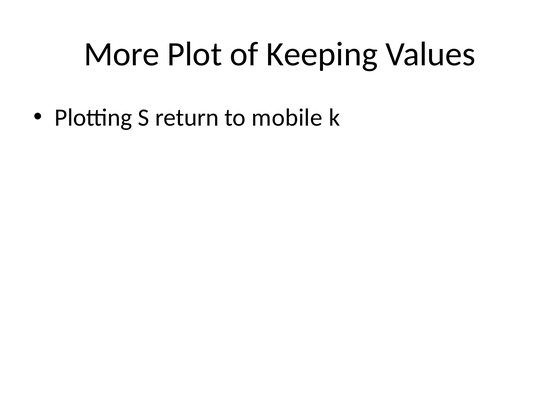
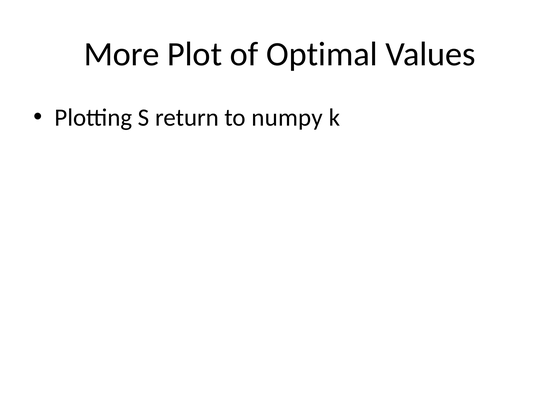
Keeping: Keeping -> Optimal
mobile: mobile -> numpy
